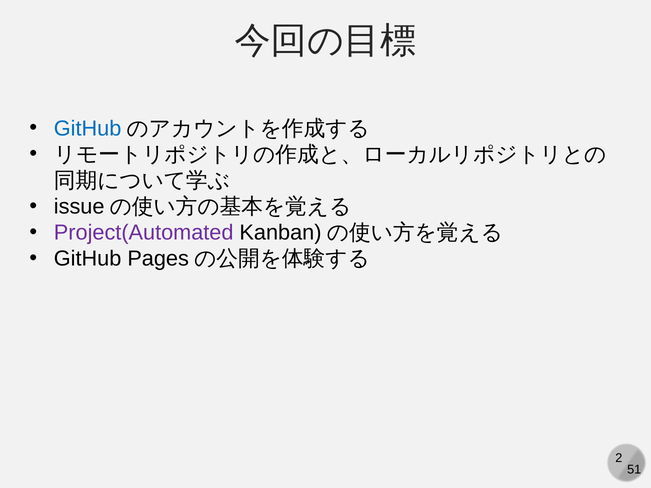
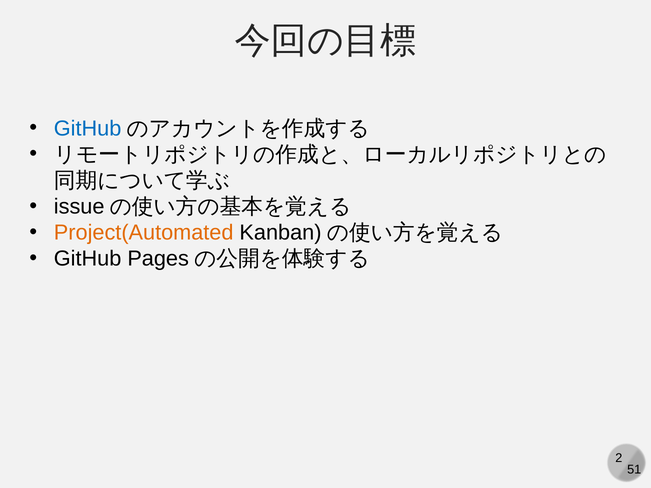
Project(Automated colour: purple -> orange
